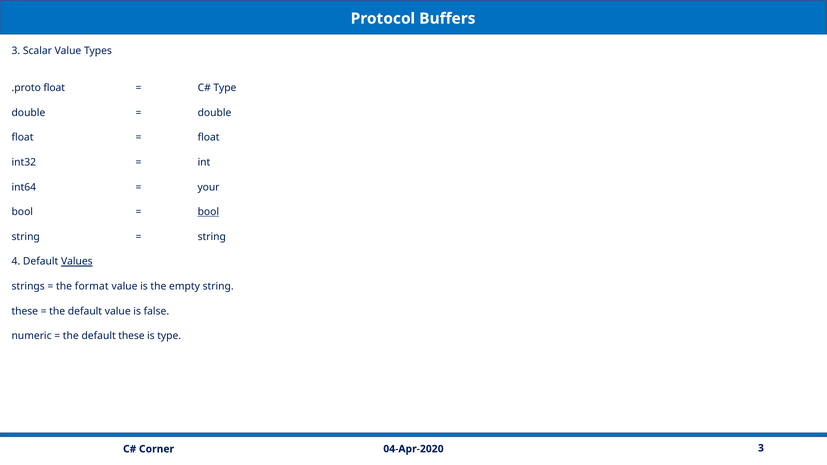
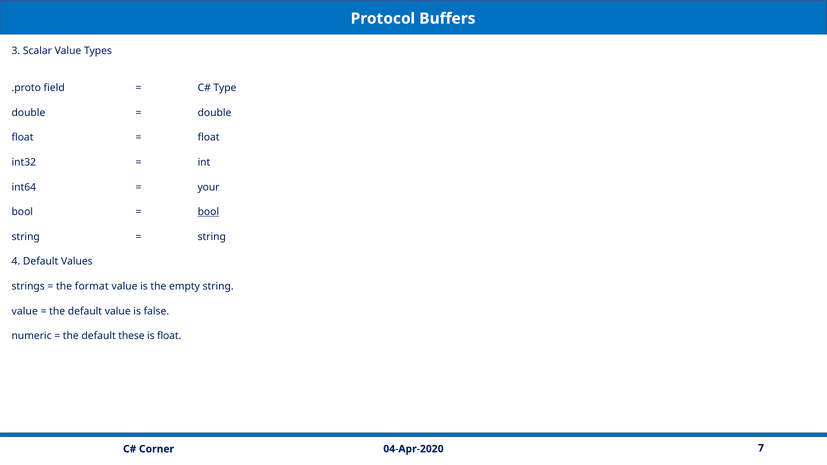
.proto float: float -> field
Values underline: present -> none
these at (25, 311): these -> value
is type: type -> float
04-Apr-2020 3: 3 -> 7
